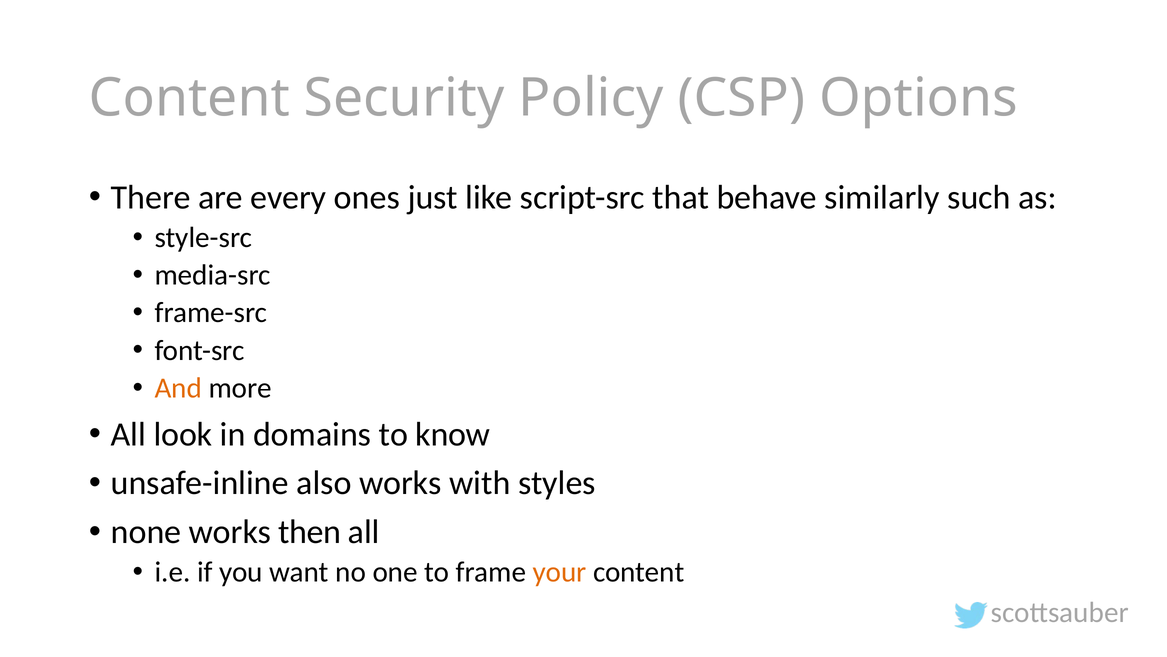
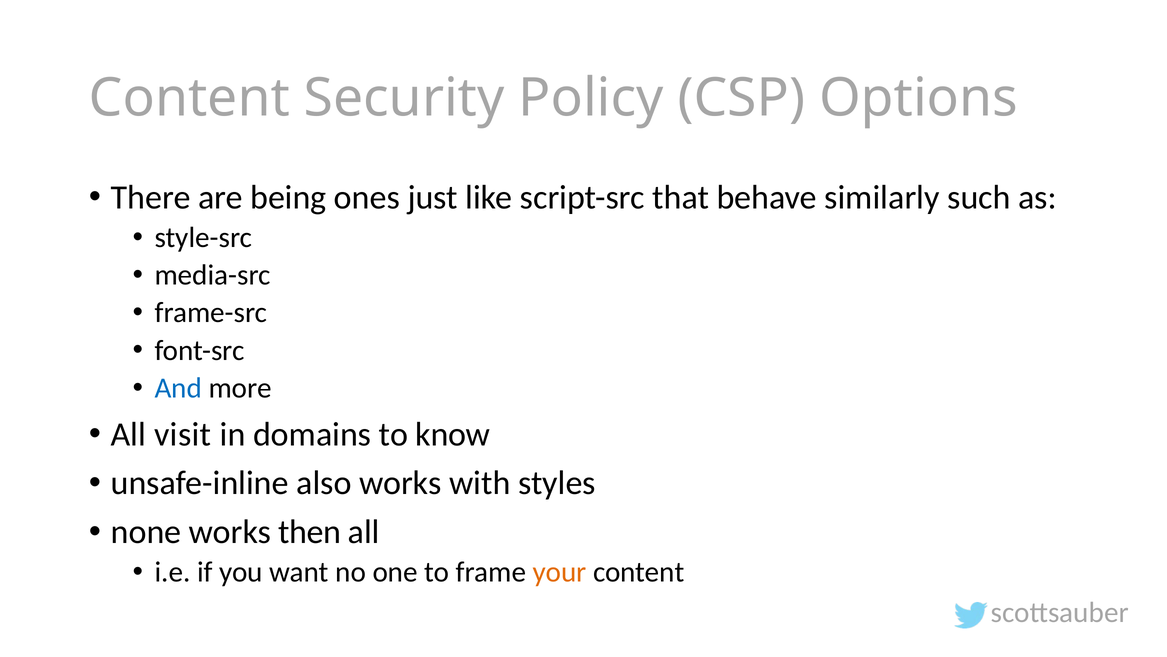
every: every -> being
And colour: orange -> blue
look: look -> visit
